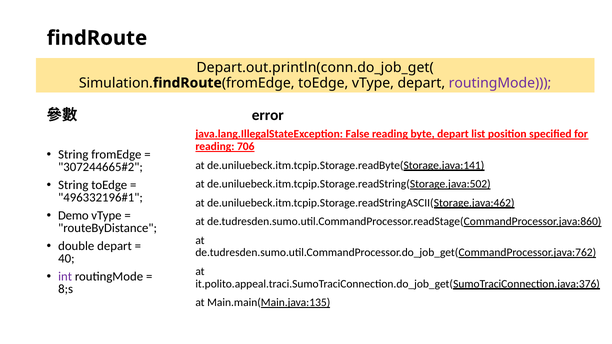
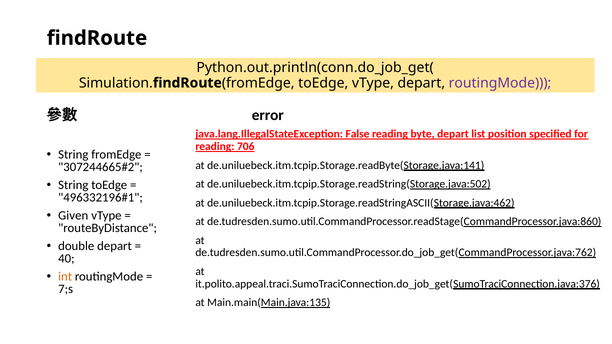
Depart.out.println(conn.do_job_get(: Depart.out.println(conn.do_job_get( -> Python.out.println(conn.do_job_get(
Demo: Demo -> Given
int colour: purple -> orange
8;s: 8;s -> 7;s
